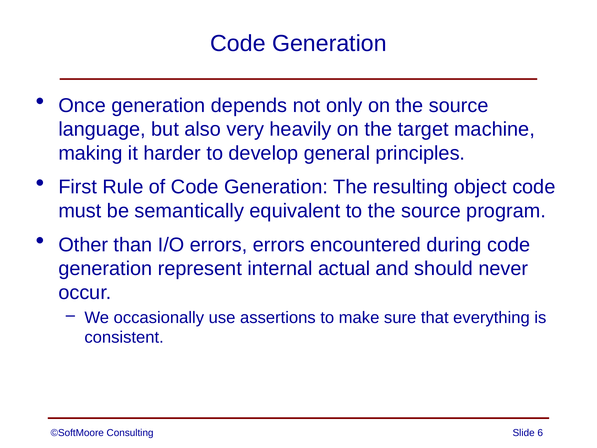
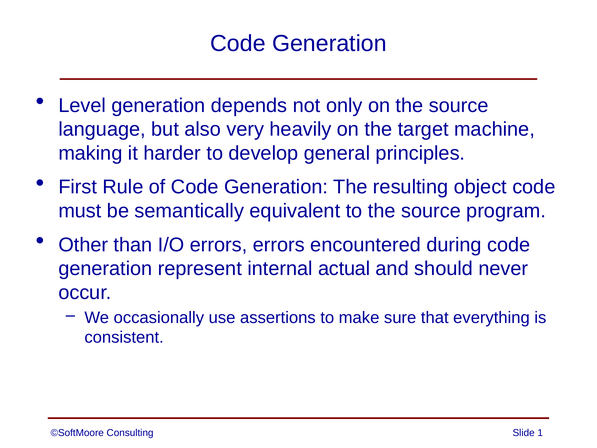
Once: Once -> Level
6: 6 -> 1
